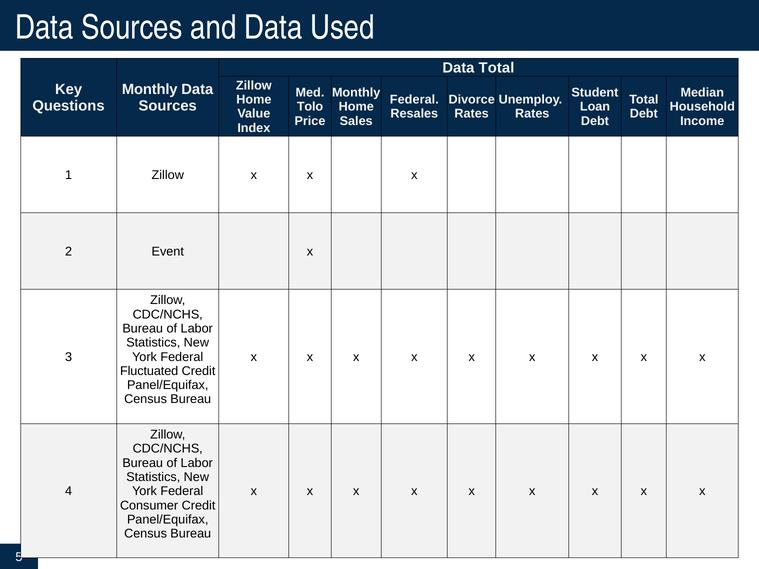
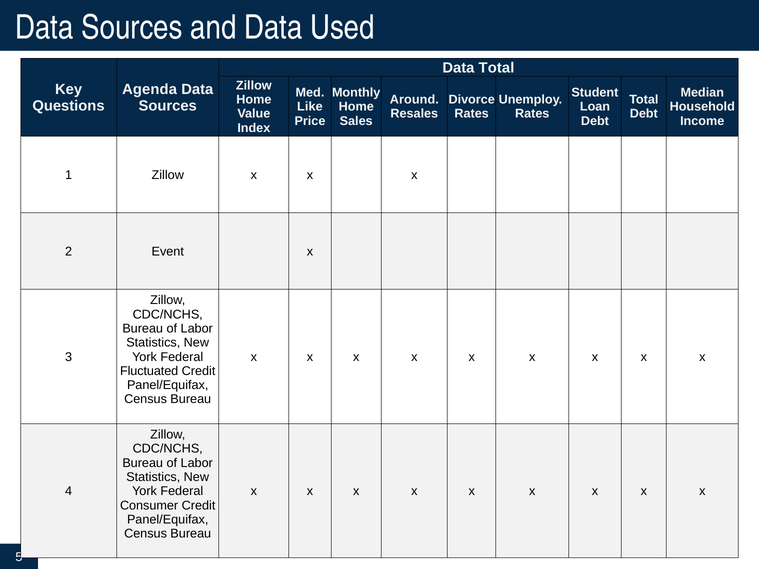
Monthly at (150, 90): Monthly -> Agenda
Federal at (414, 100): Federal -> Around
Tolo: Tolo -> Like
